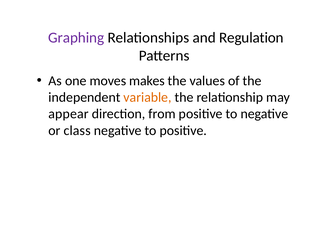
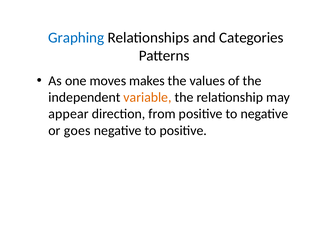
Graphing colour: purple -> blue
Regulation: Regulation -> Categories
class: class -> goes
